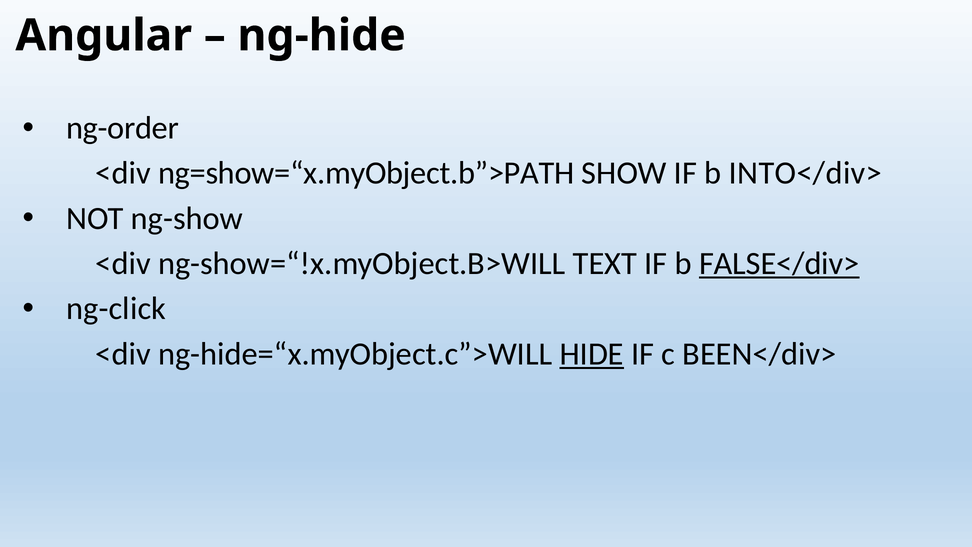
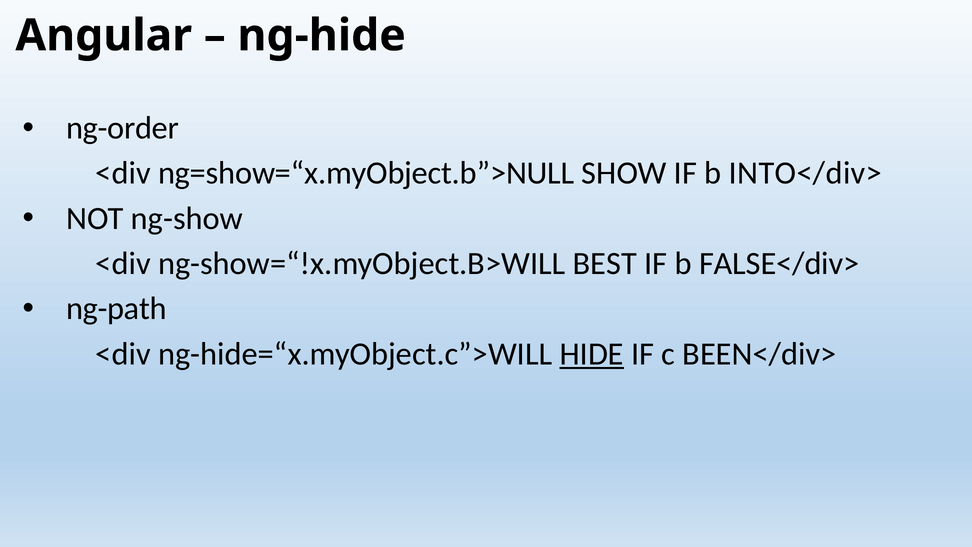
ng=show=“x.myObject.b”>PATH: ng=show=“x.myObject.b”>PATH -> ng=show=“x.myObject.b”>NULL
TEXT: TEXT -> BEST
FALSE</div> underline: present -> none
ng-click: ng-click -> ng-path
